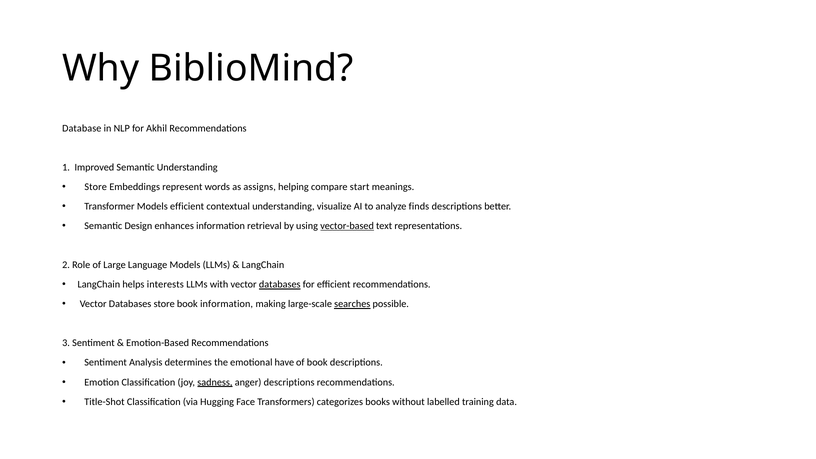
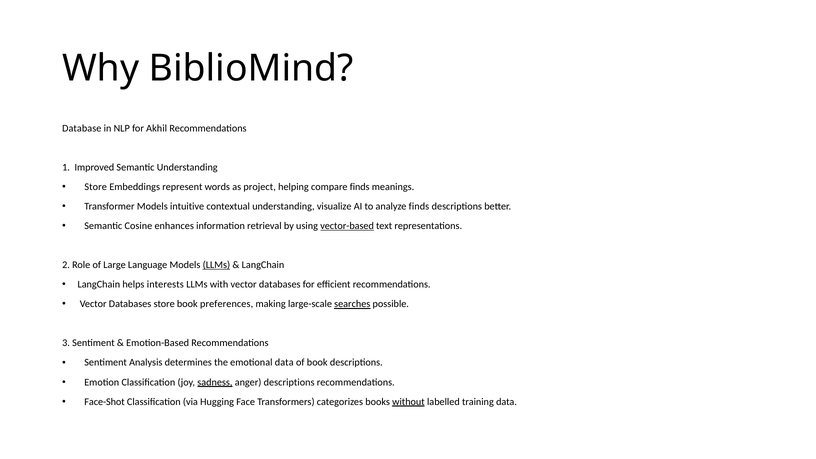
assigns: assigns -> project
compare start: start -> finds
Models efficient: efficient -> intuitive
Design: Design -> Cosine
LLMs at (216, 265) underline: none -> present
databases at (280, 285) underline: present -> none
book information: information -> preferences
emotional have: have -> data
Title-Shot: Title-Shot -> Face-Shot
without underline: none -> present
